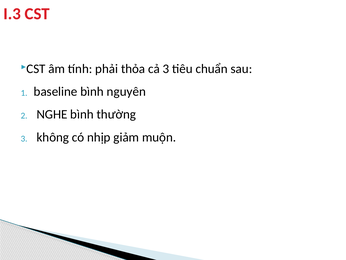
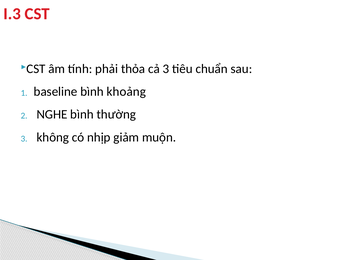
nguyên: nguyên -> khoảng
